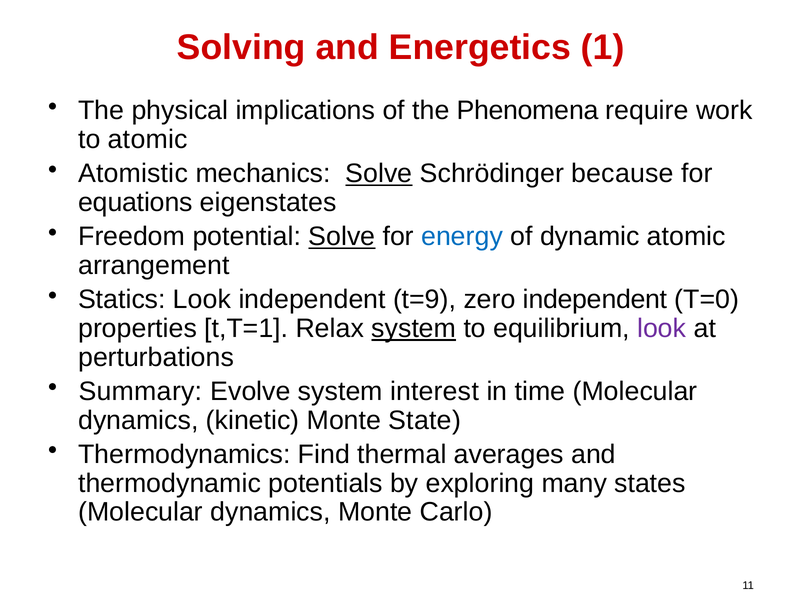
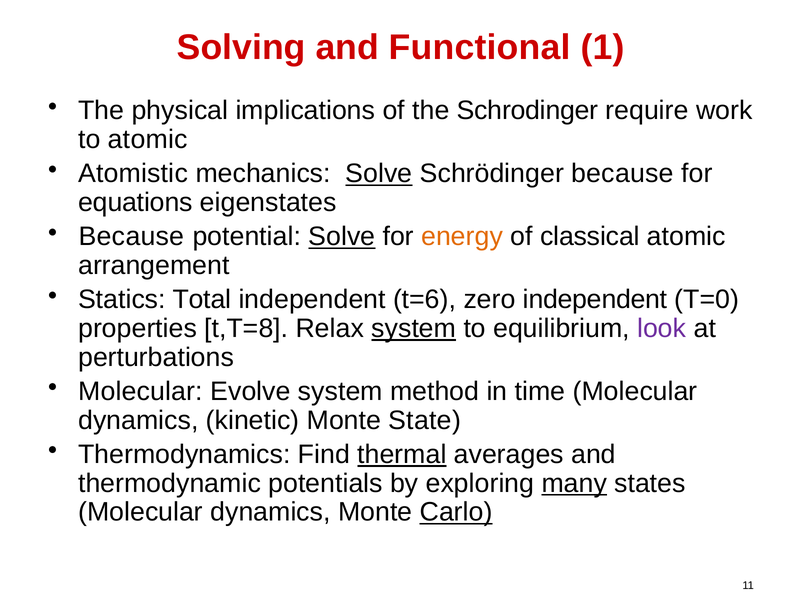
Energetics: Energetics -> Functional
Phenomena: Phenomena -> Schrodinger
Freedom at (132, 237): Freedom -> Because
energy colour: blue -> orange
dynamic: dynamic -> classical
Statics Look: Look -> Total
t=9: t=9 -> t=6
t,T=1: t,T=1 -> t,T=8
Summary at (140, 392): Summary -> Molecular
interest: interest -> method
thermal underline: none -> present
many underline: none -> present
Carlo underline: none -> present
